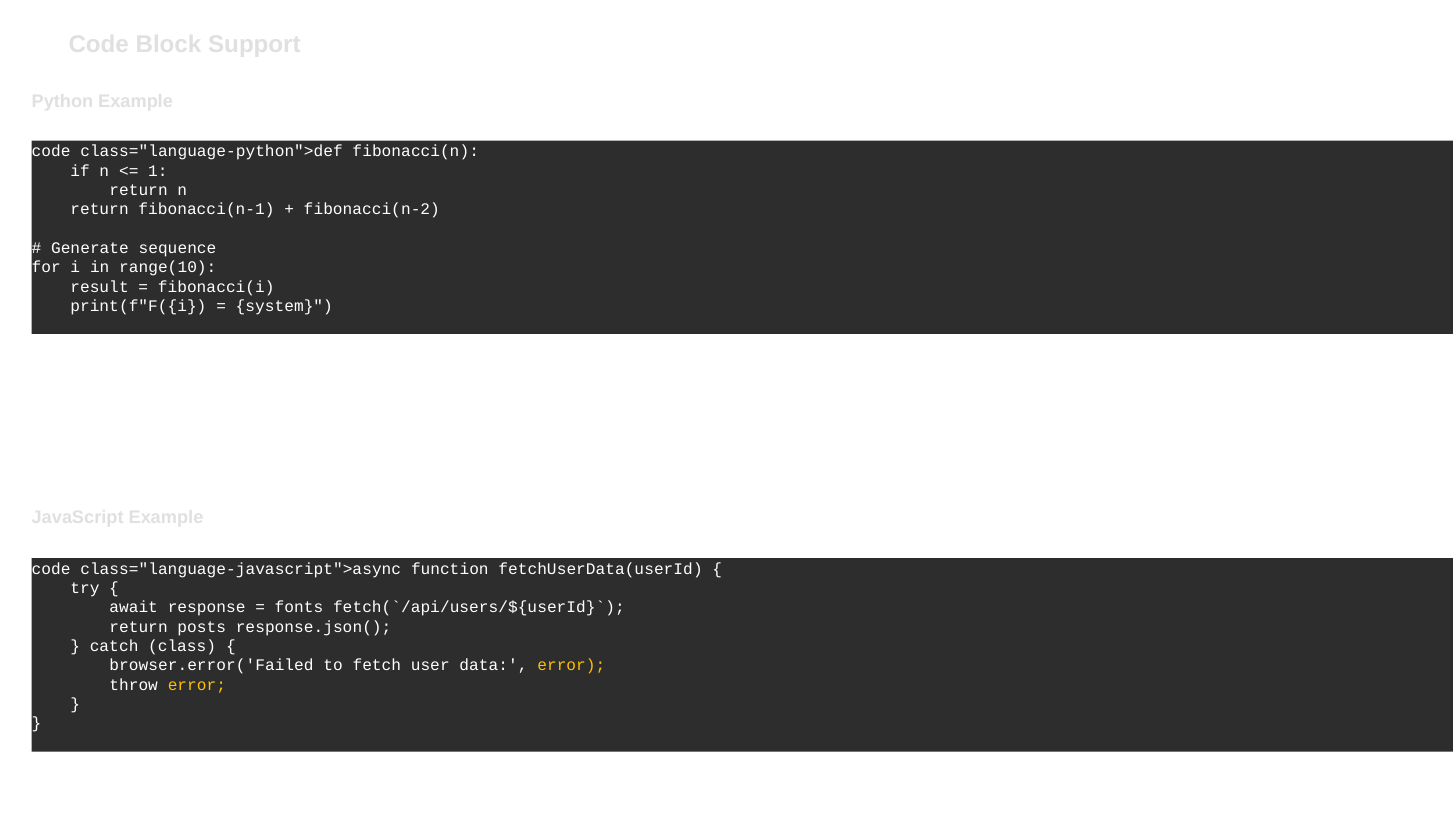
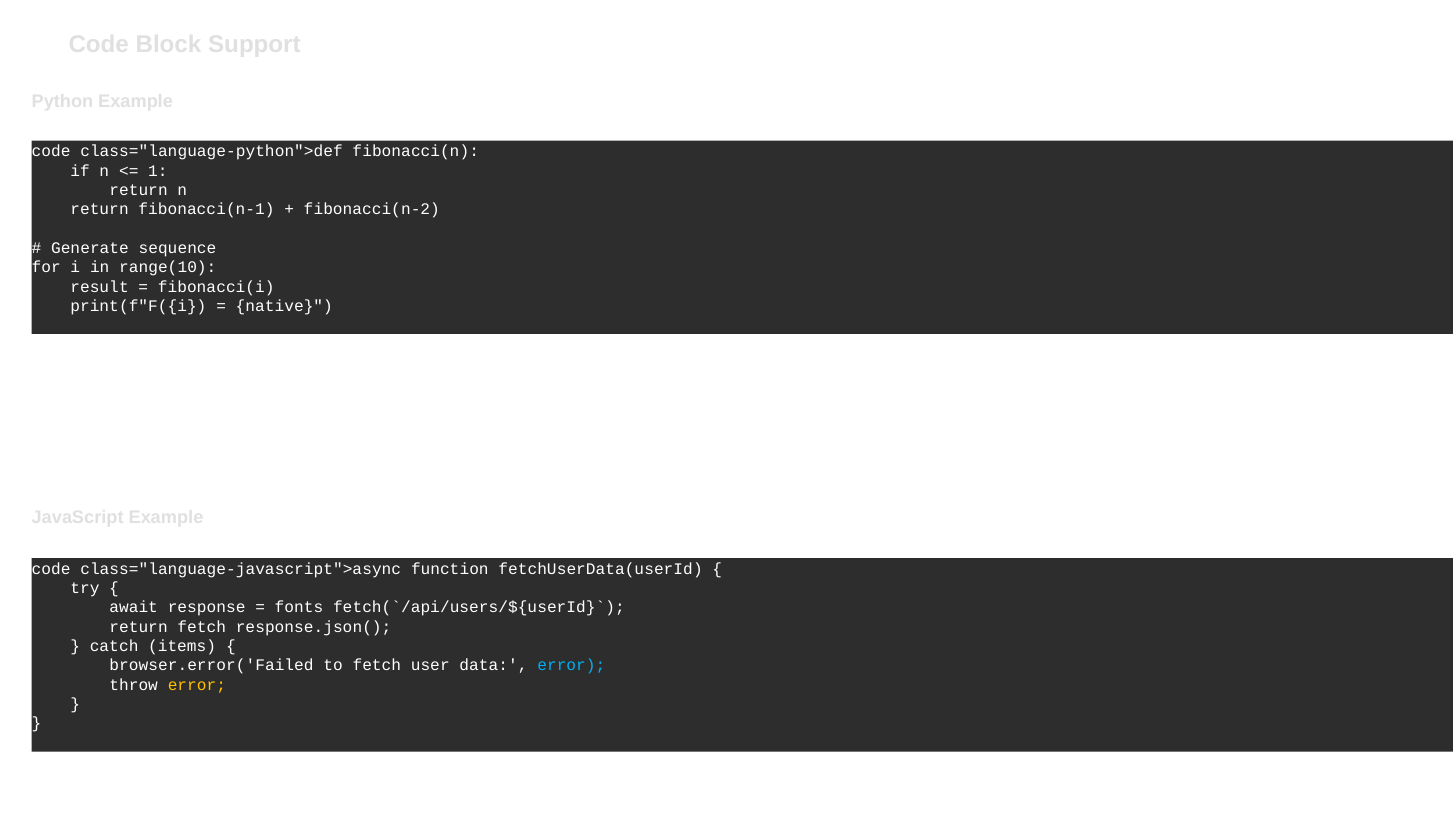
system: system -> native
return posts: posts -> fetch
class: class -> items
error at (571, 666) colour: yellow -> light blue
